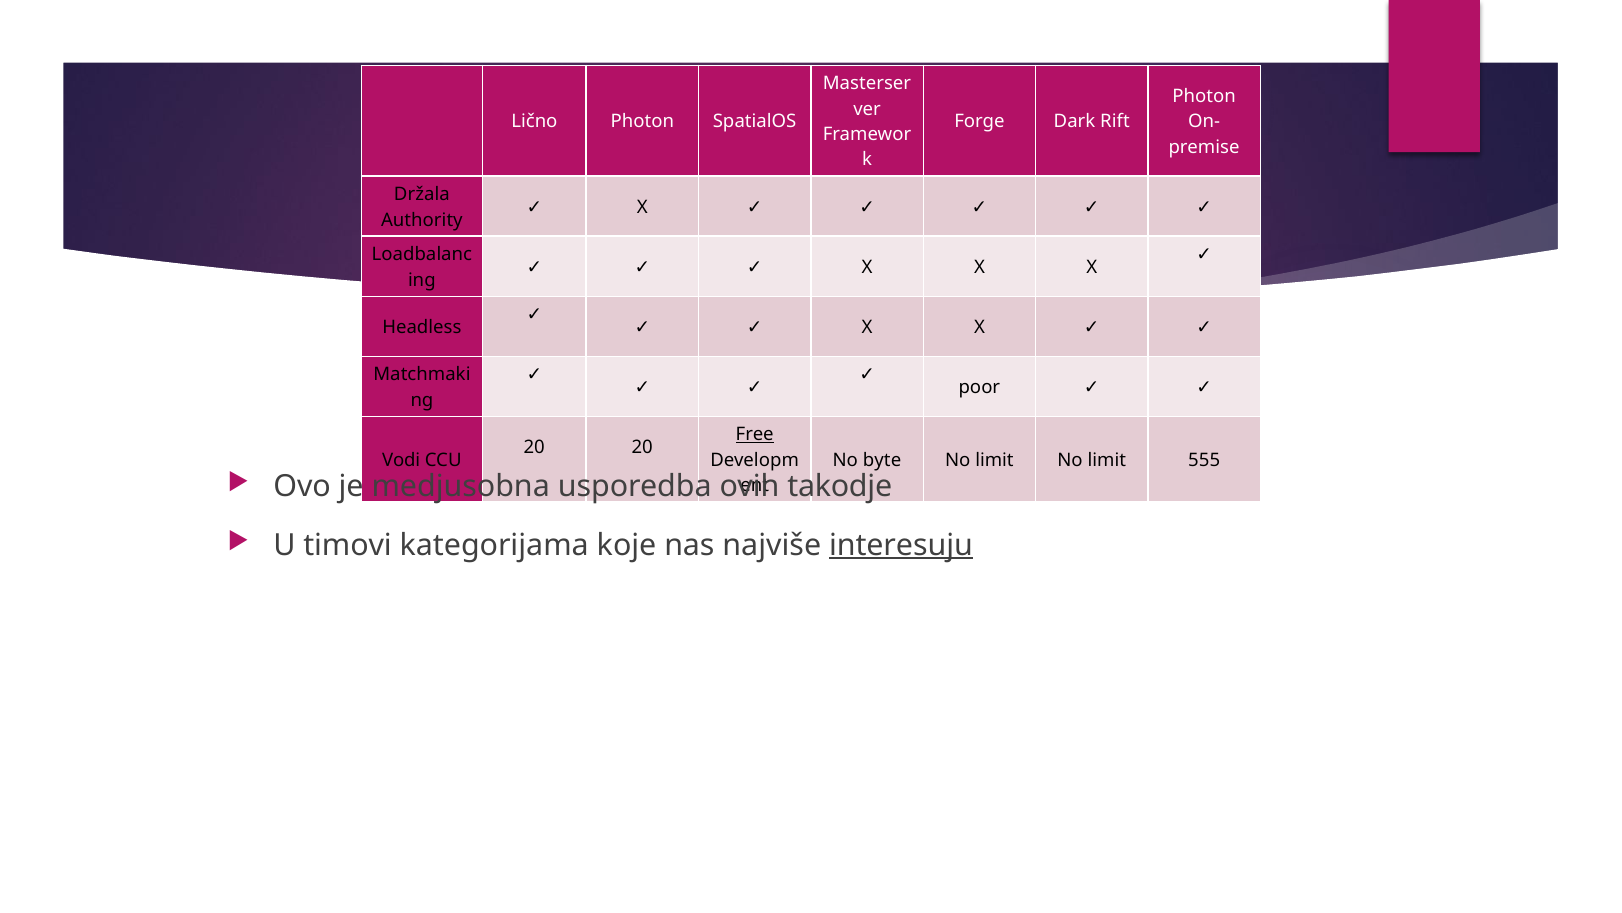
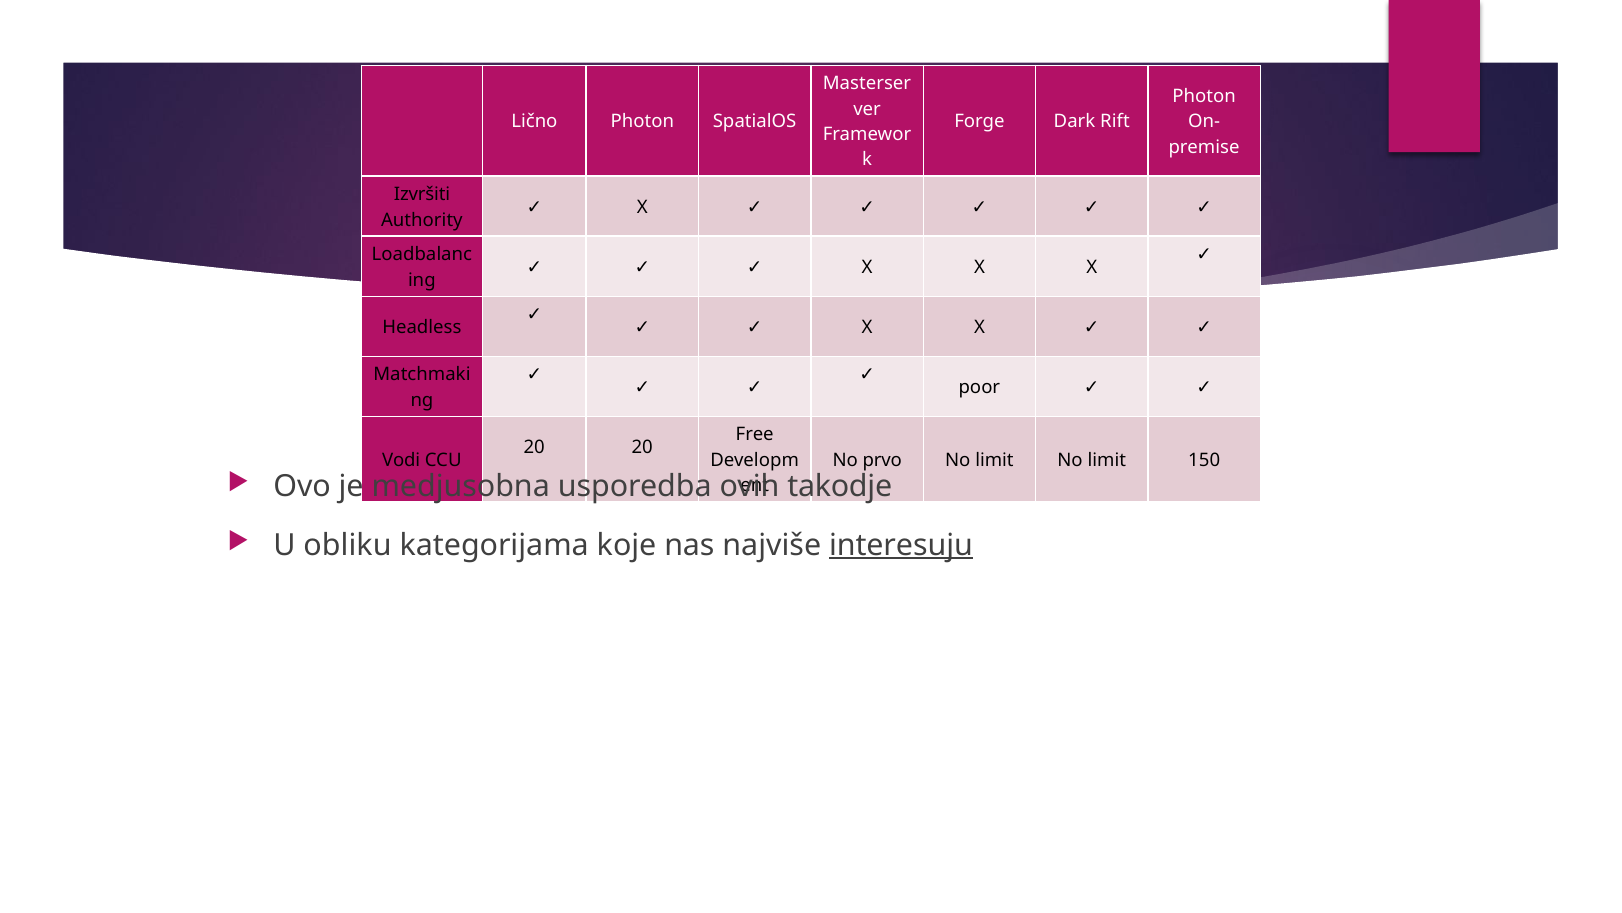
Držala: Držala -> Izvršiti
Free underline: present -> none
byte: byte -> prvo
555: 555 -> 150
timovi: timovi -> obliku
